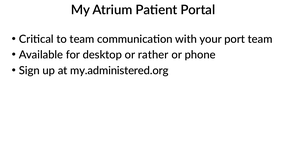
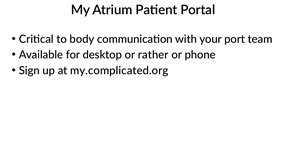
to team: team -> body
my.administered.org: my.administered.org -> my.complicated.org
